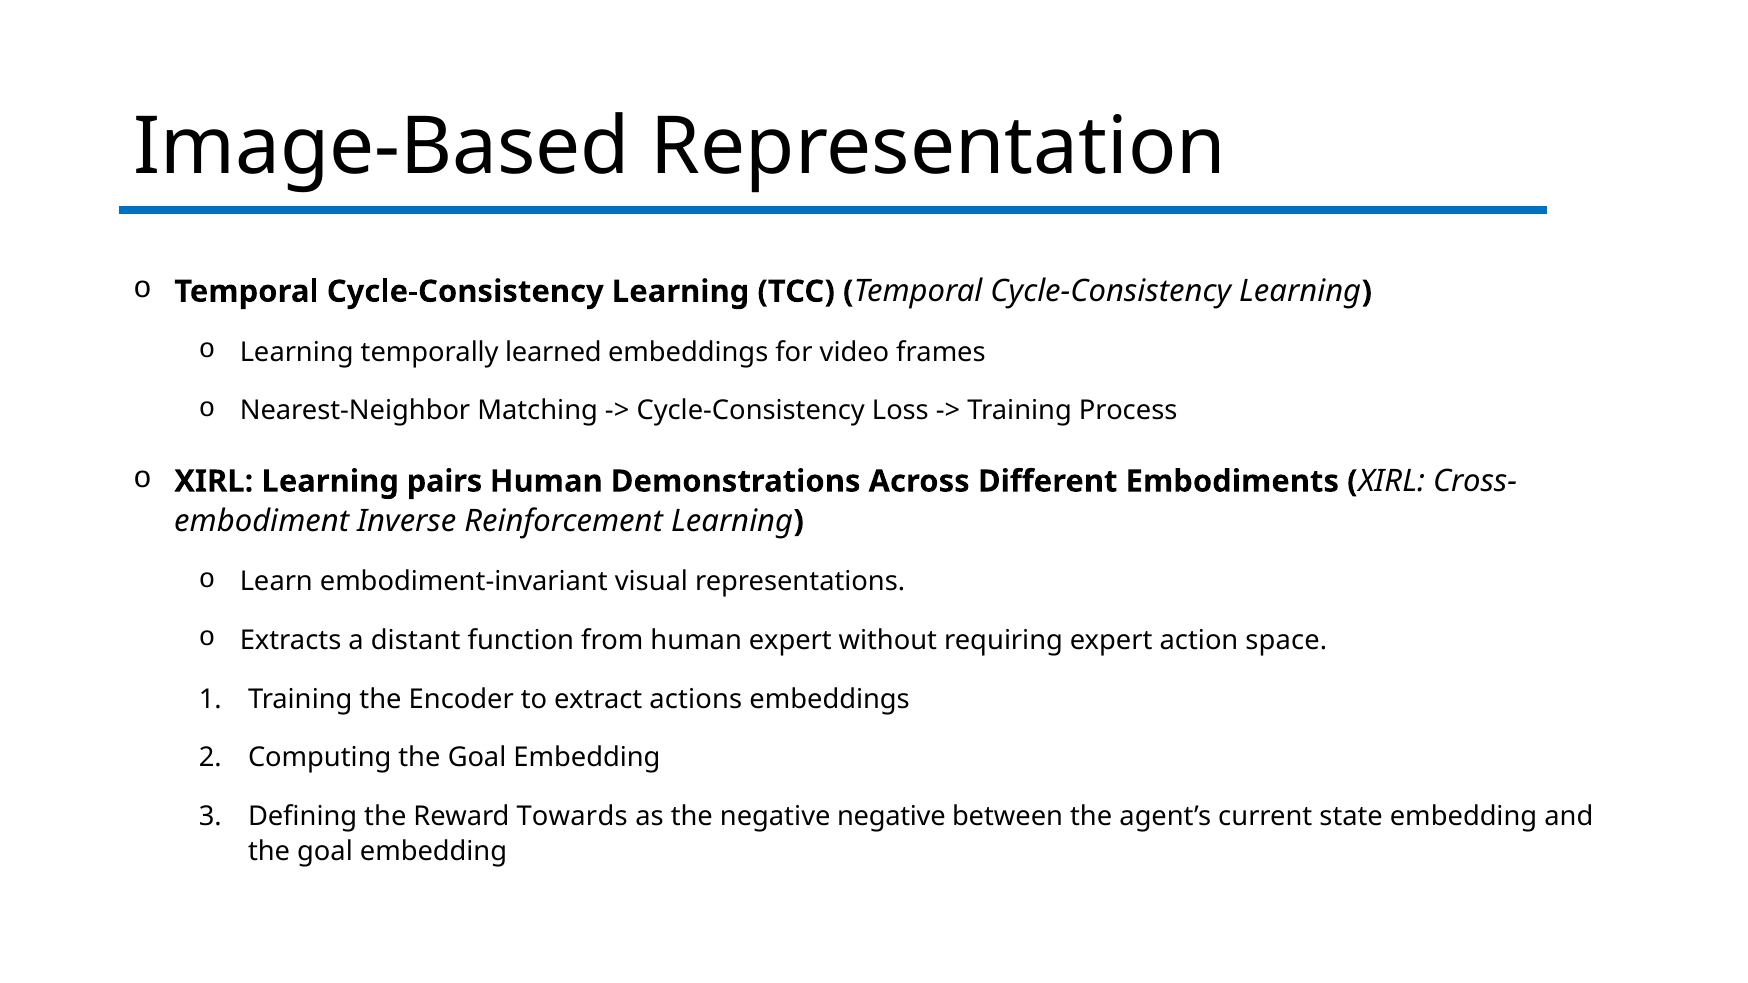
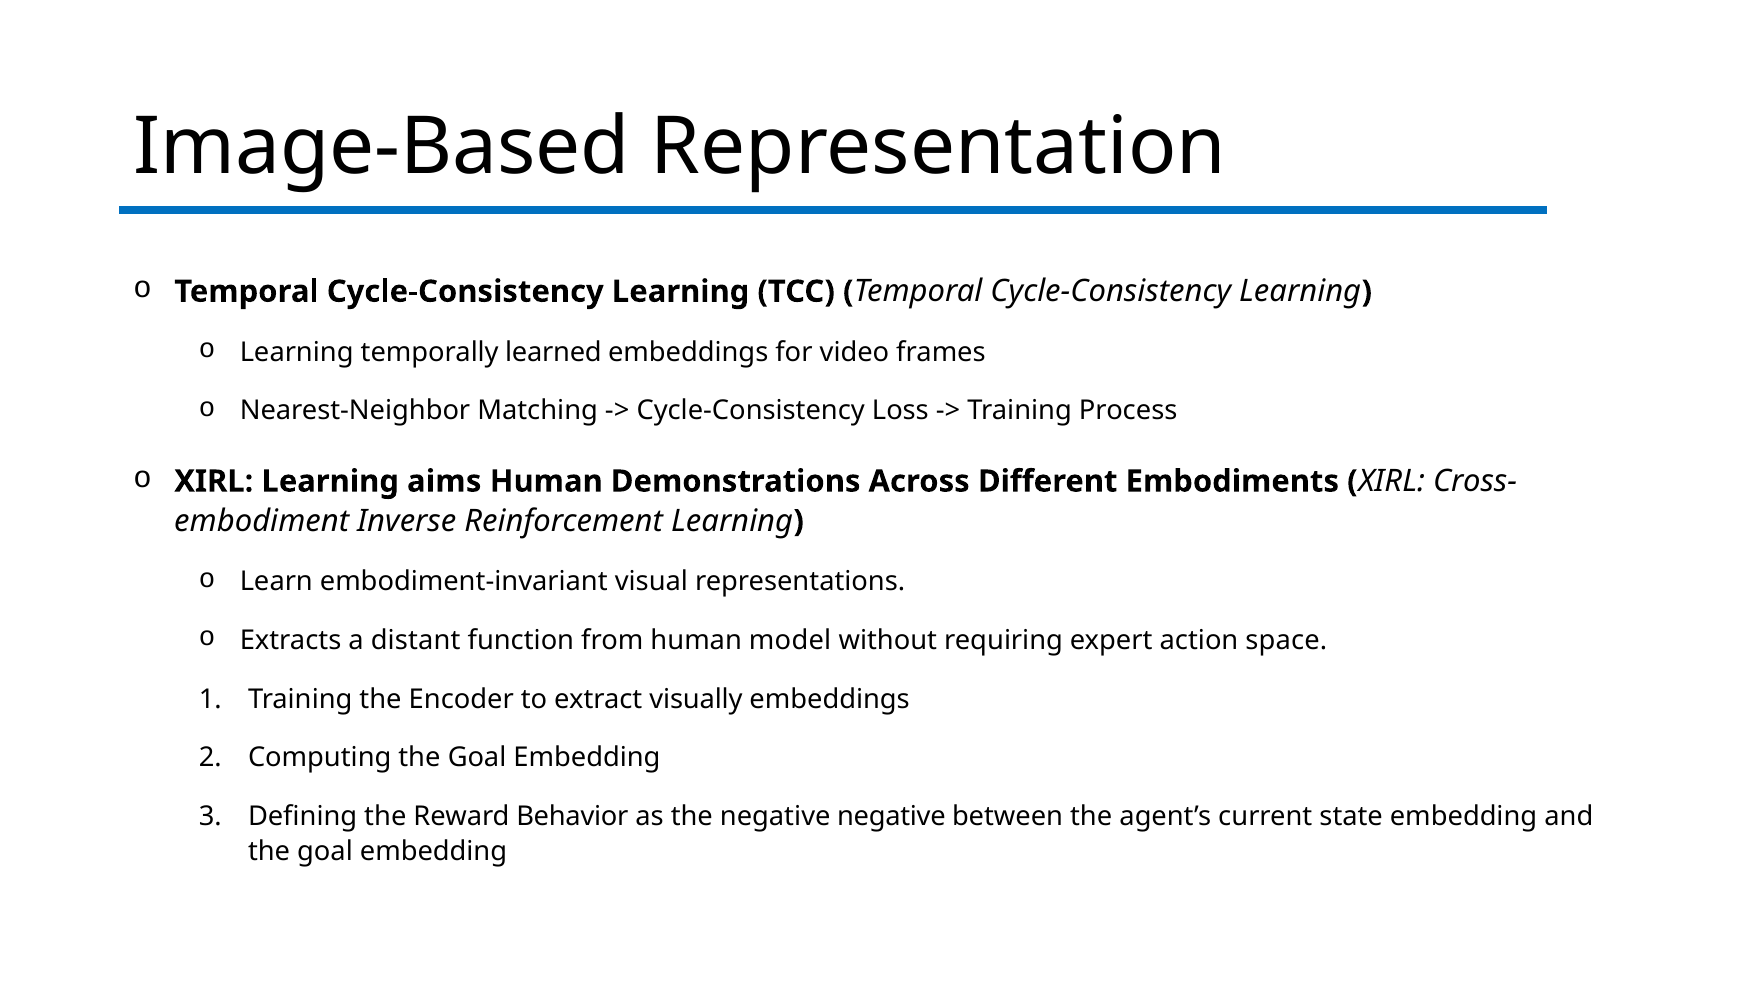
pairs: pairs -> aims
human expert: expert -> model
actions: actions -> visually
Towards: Towards -> Behavior
